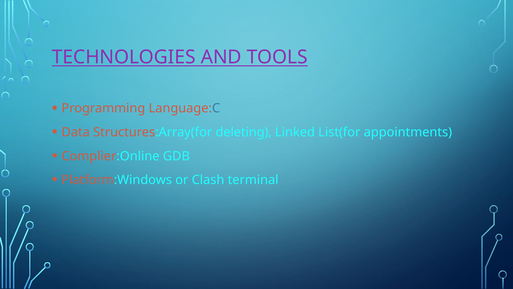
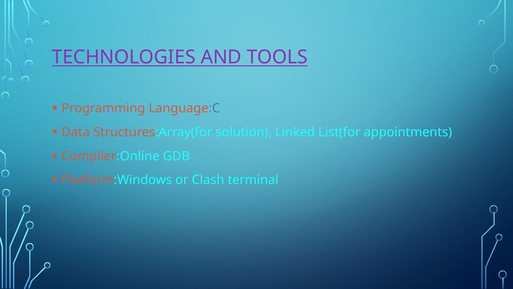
deleting: deleting -> solution
